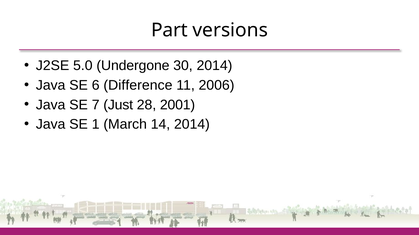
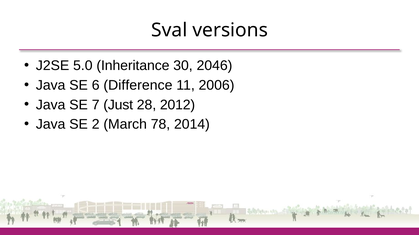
Part: Part -> Sval
Undergone: Undergone -> Inheritance
30 2014: 2014 -> 2046
2001: 2001 -> 2012
1: 1 -> 2
14: 14 -> 78
